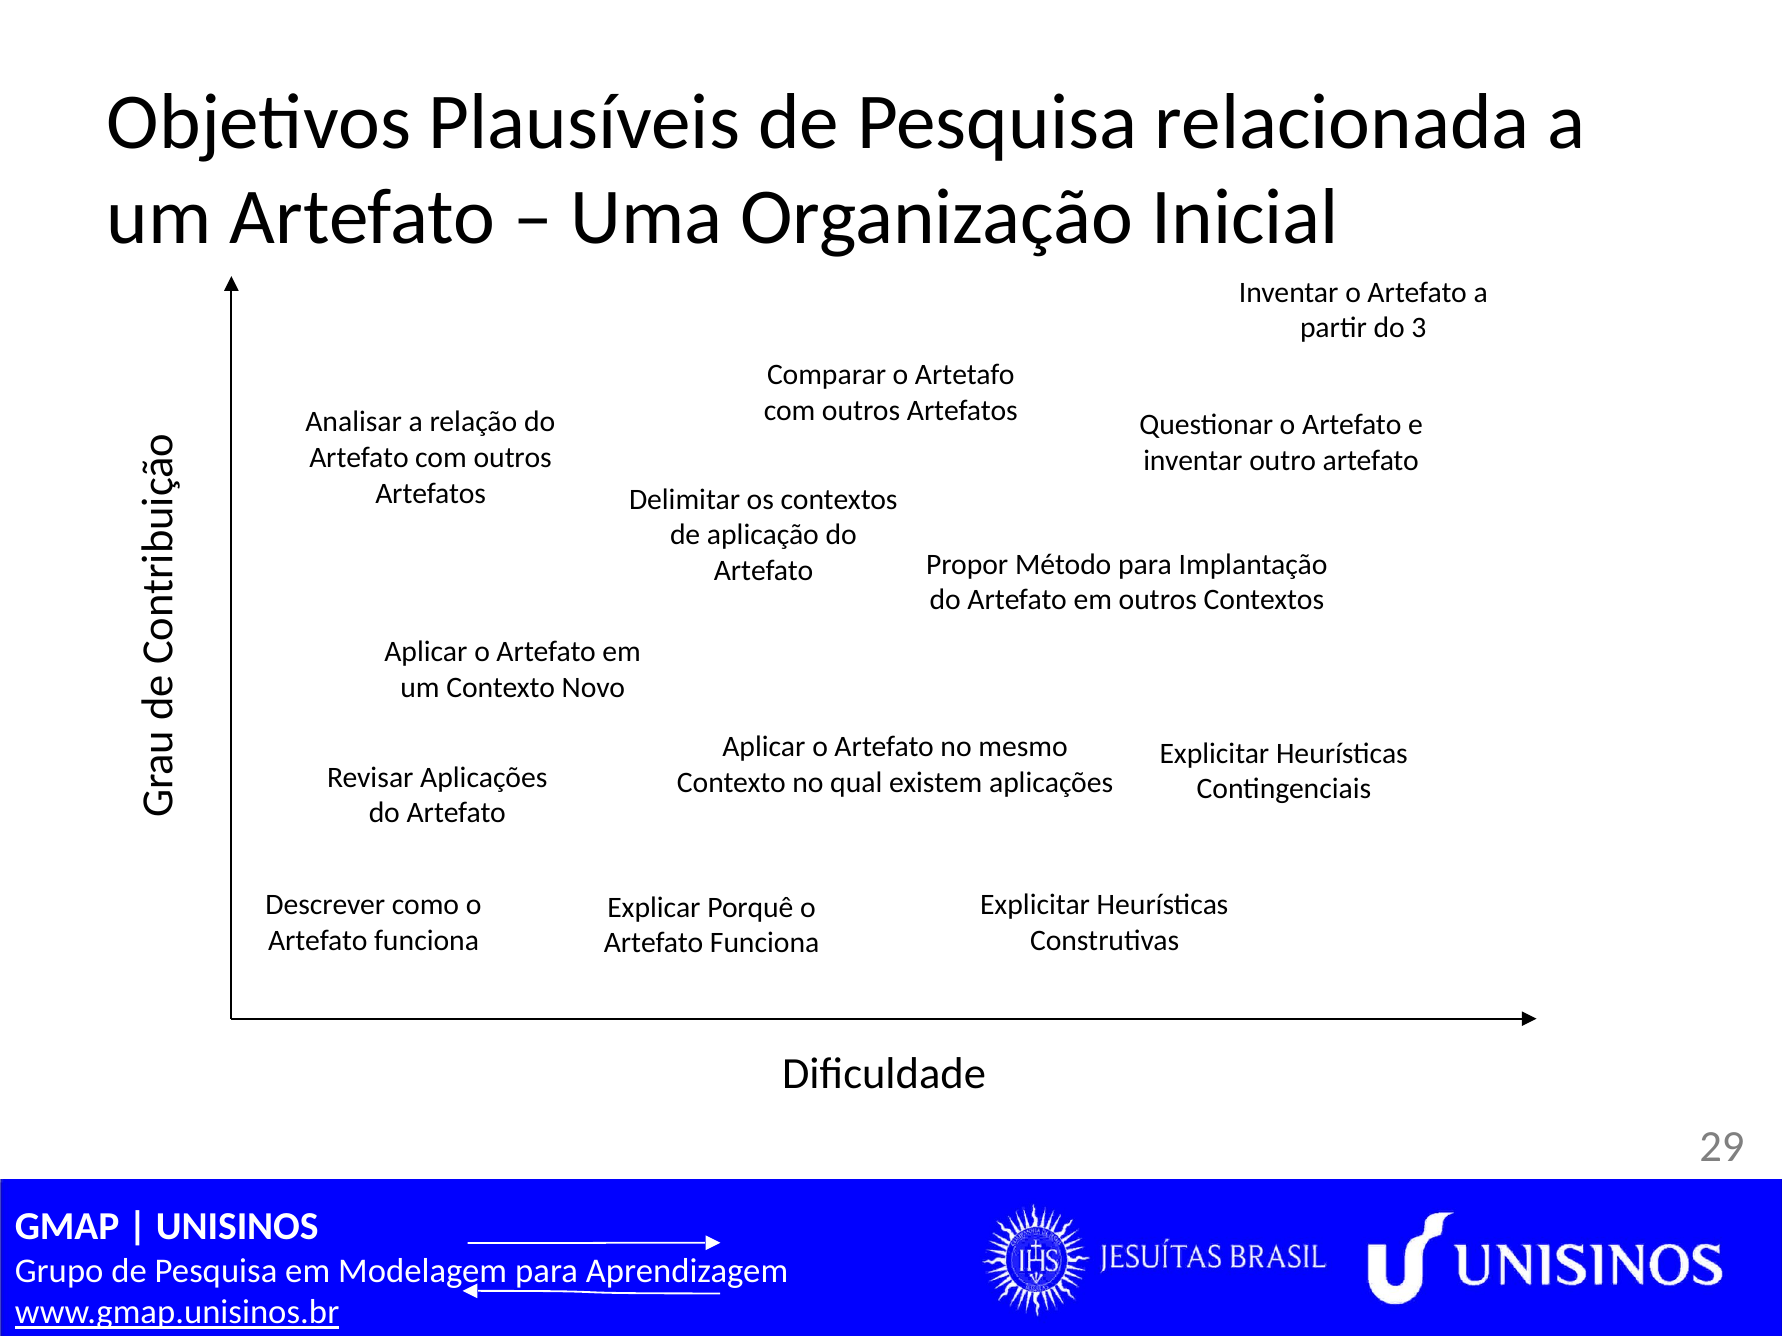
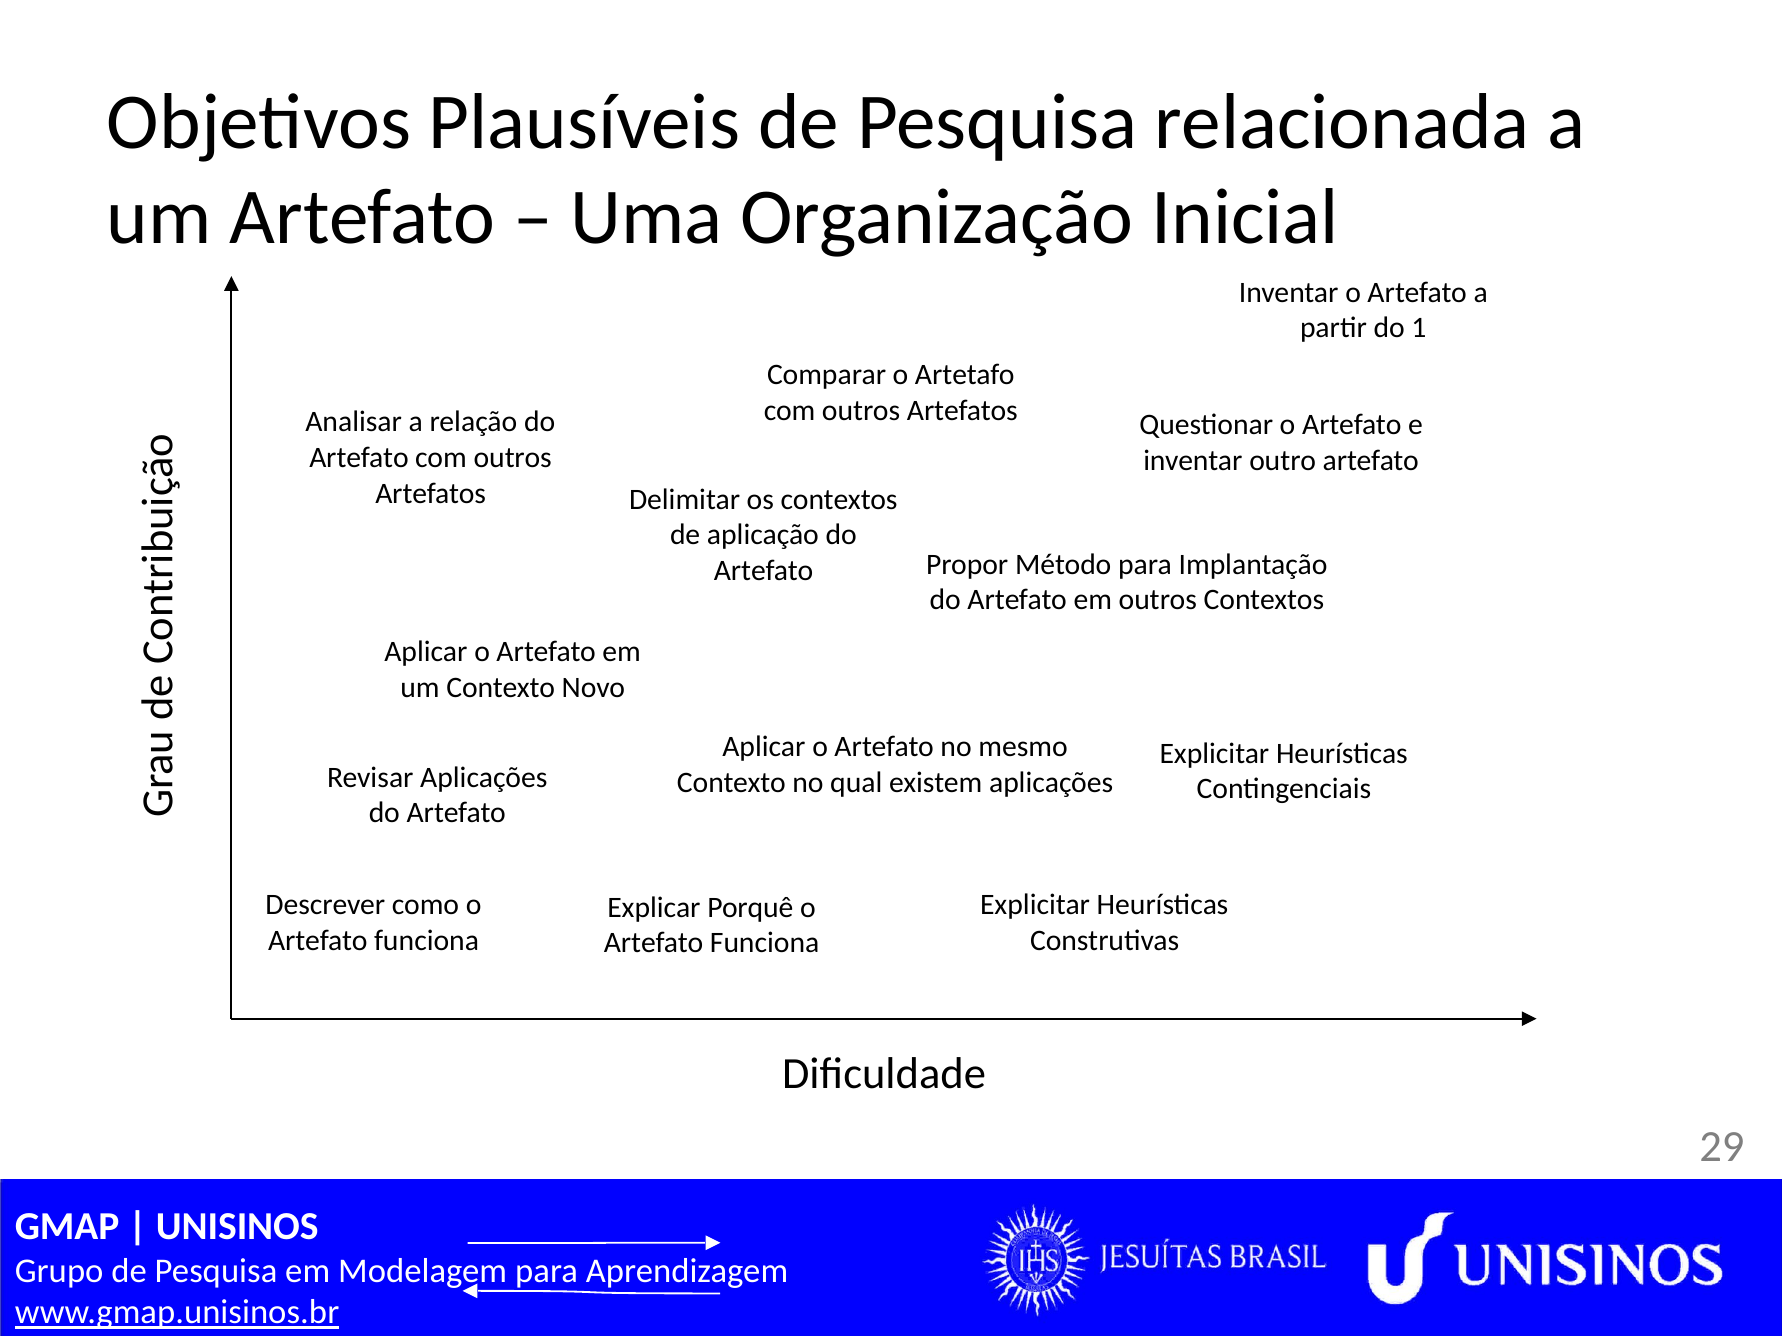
3: 3 -> 1
